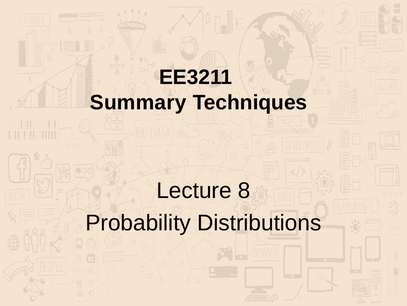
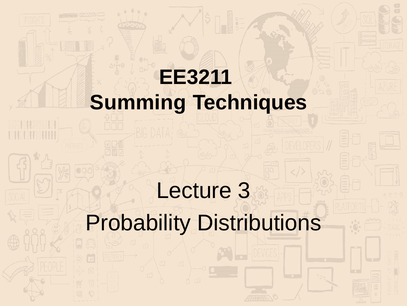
Summary: Summary -> Summing
8: 8 -> 3
